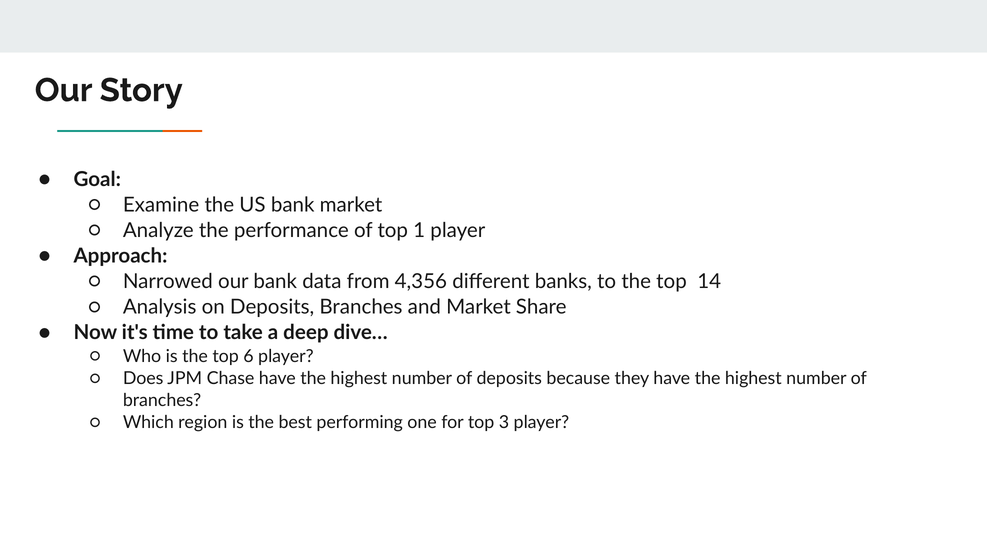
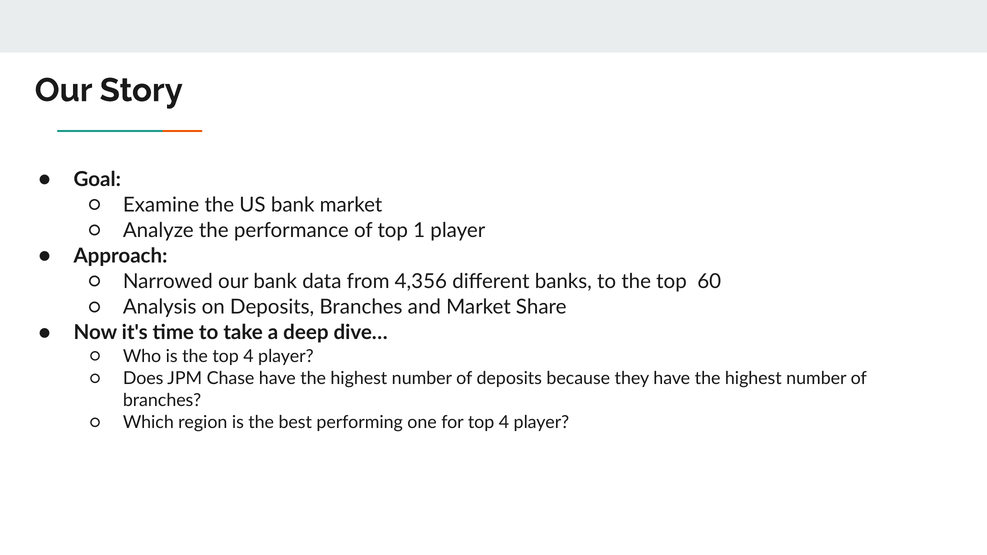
14: 14 -> 60
the top 6: 6 -> 4
for top 3: 3 -> 4
